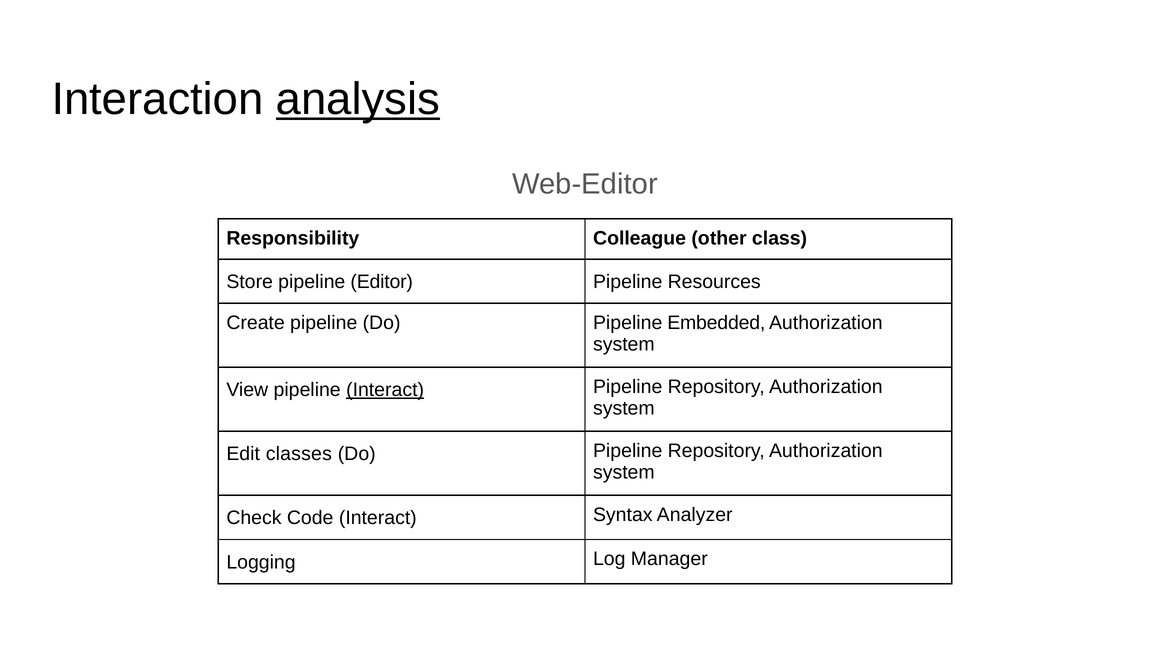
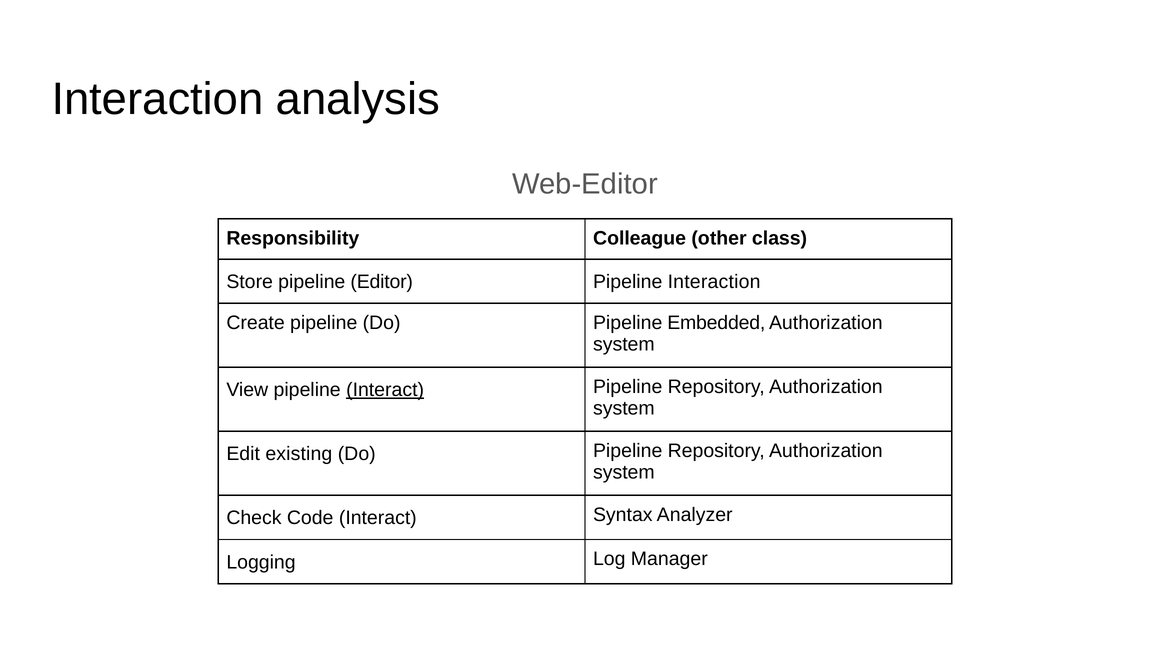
analysis underline: present -> none
Pipeline Resources: Resources -> Interaction
classes: classes -> existing
